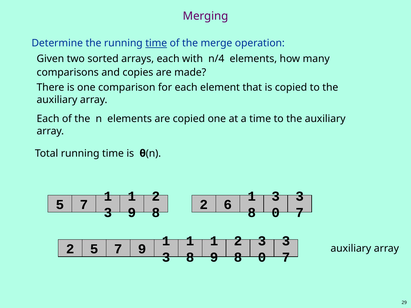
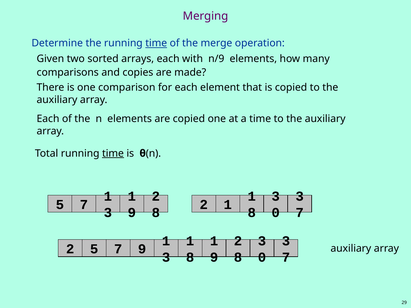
n/4: n/4 -> n/9
time at (113, 153) underline: none -> present
2 6: 6 -> 1
